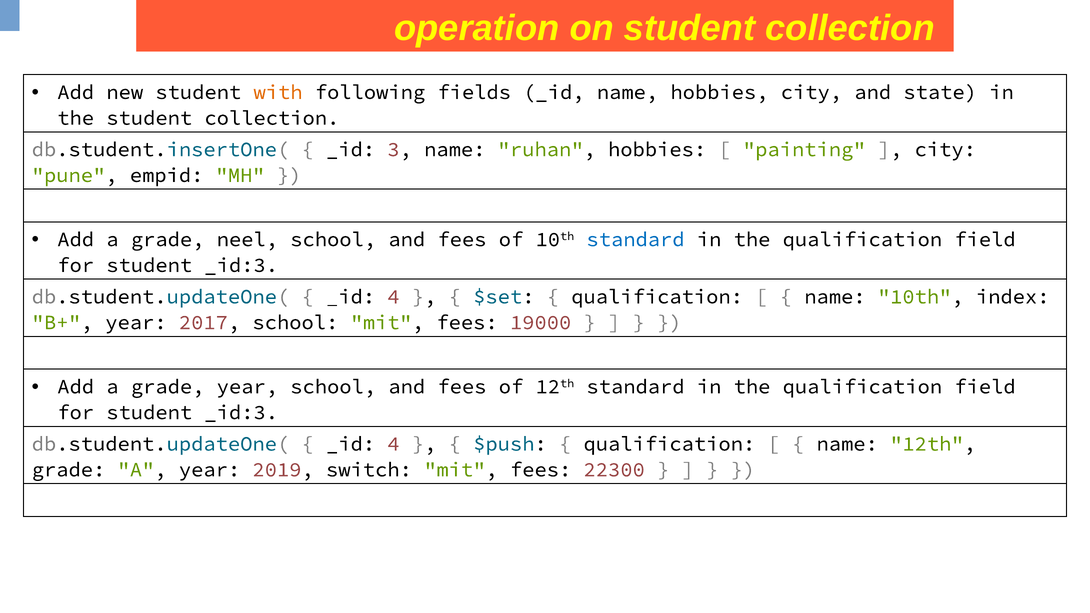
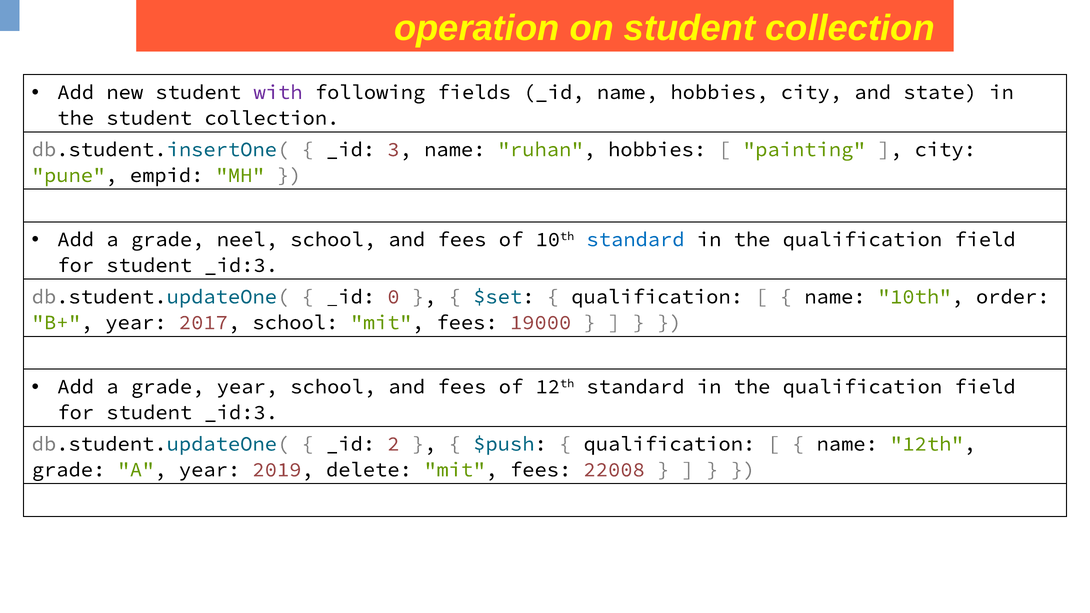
with colour: orange -> purple
4 at (393, 297): 4 -> 0
index: index -> order
4 at (393, 444): 4 -> 2
switch: switch -> delete
22300: 22300 -> 22008
